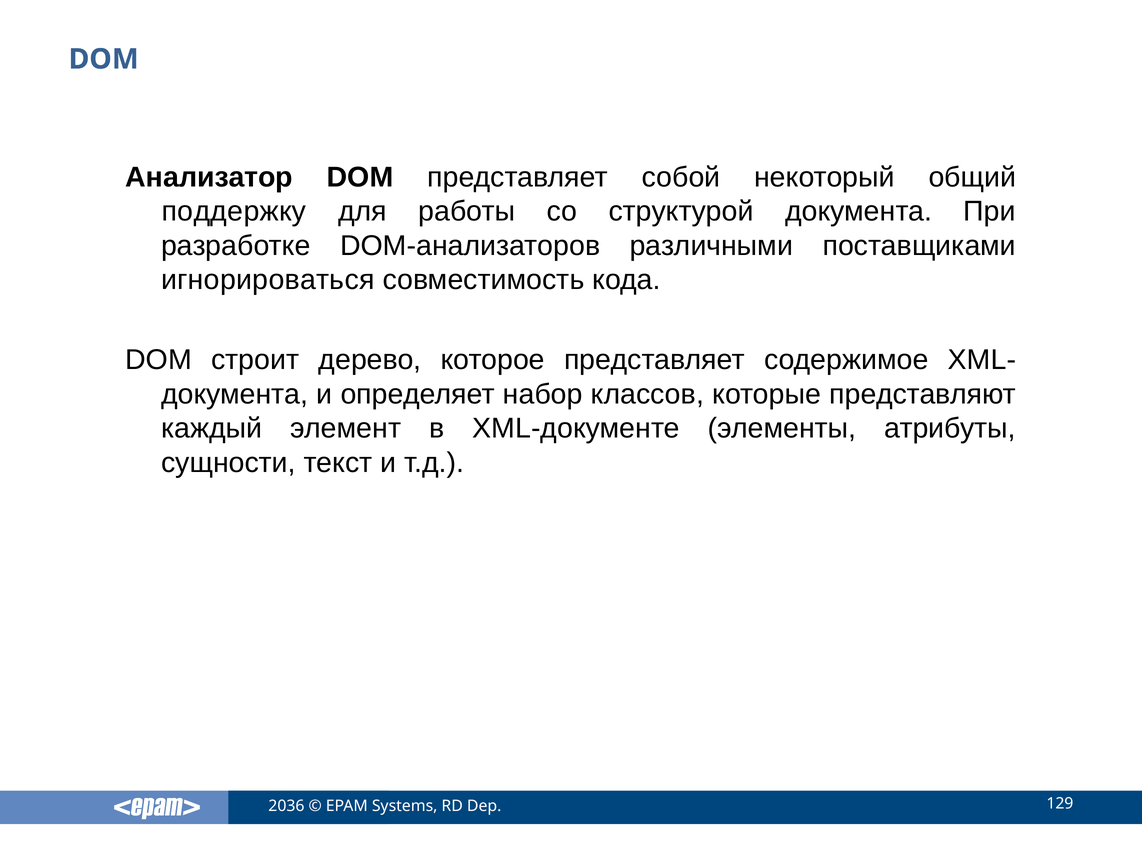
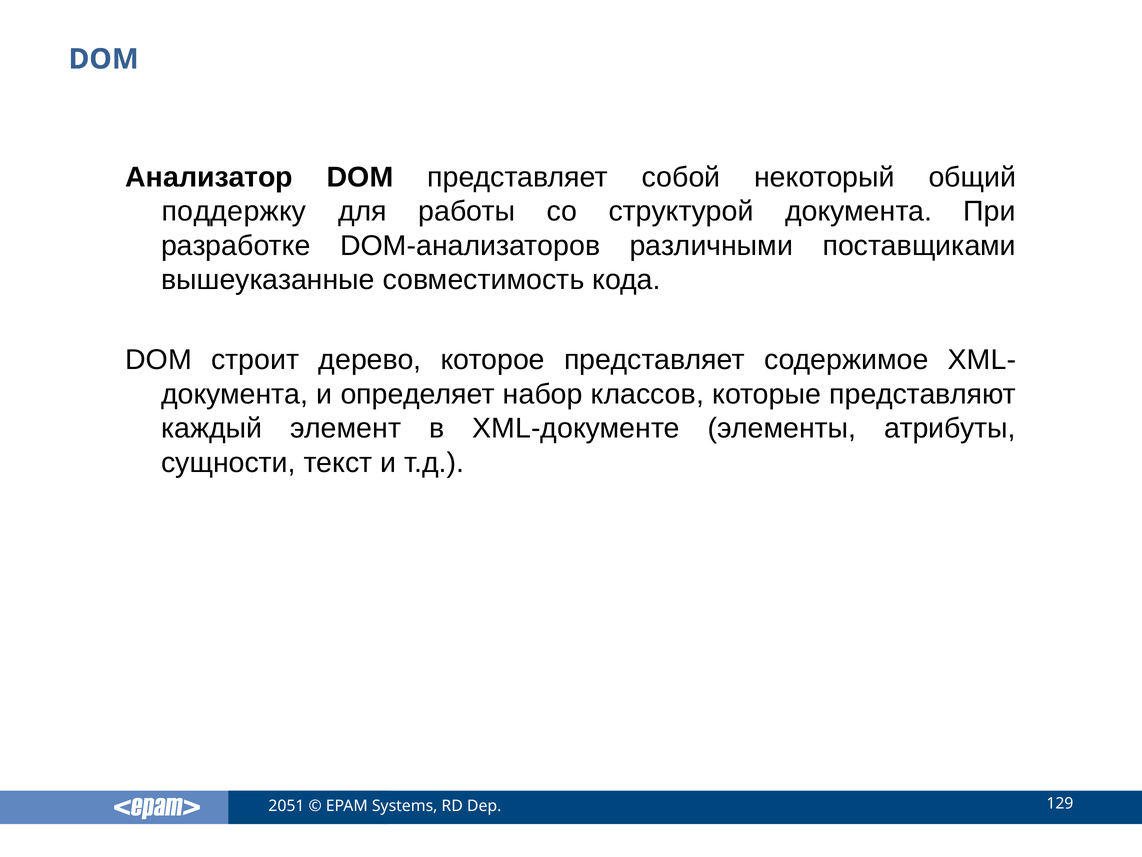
игнорироваться: игнорироваться -> вышеуказанные
2036: 2036 -> 2051
